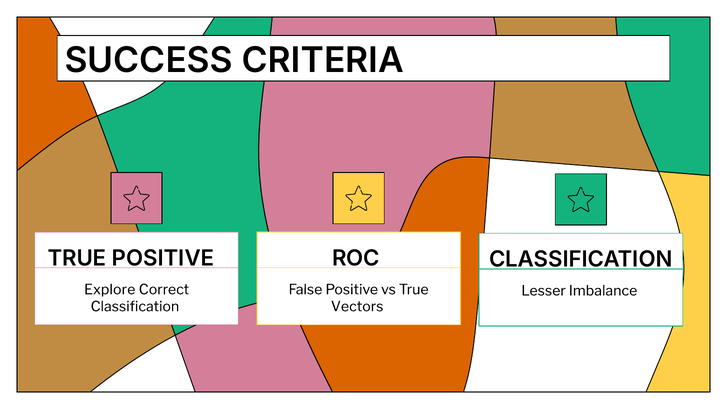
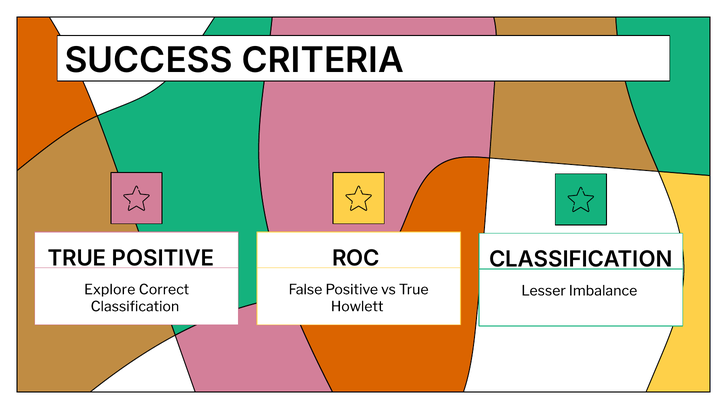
Vectors: Vectors -> Howlett
